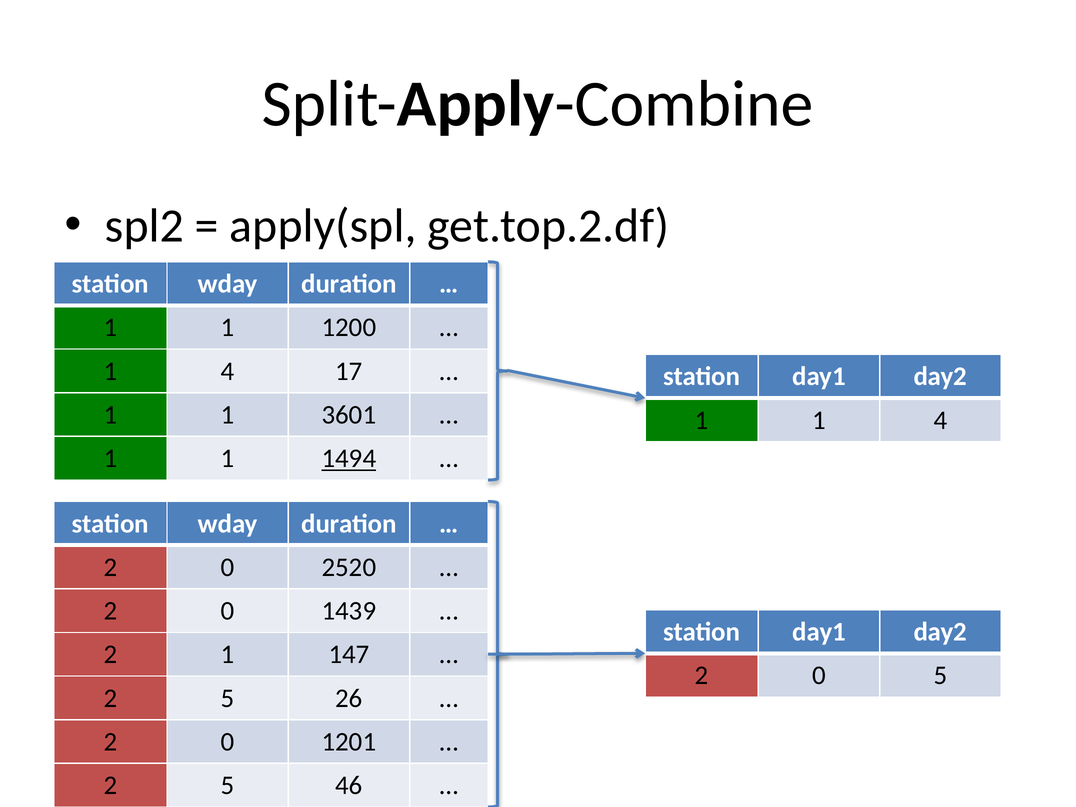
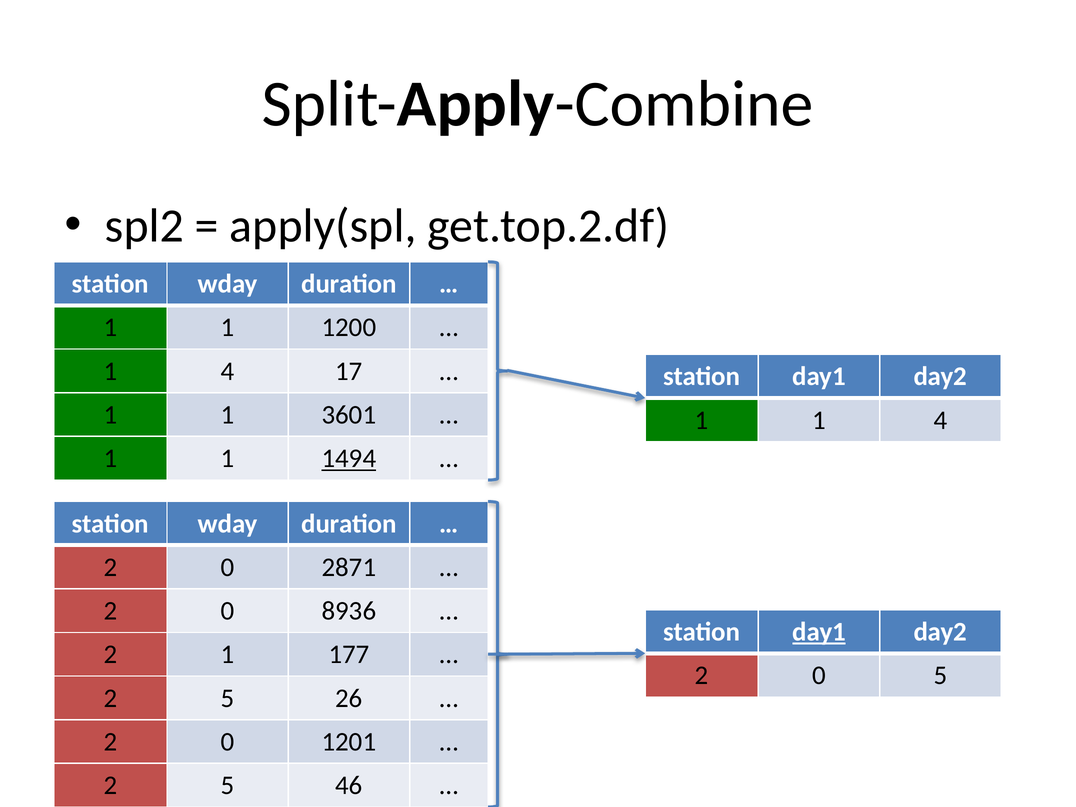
2520: 2520 -> 2871
1439: 1439 -> 8936
day1 at (819, 632) underline: none -> present
147: 147 -> 177
